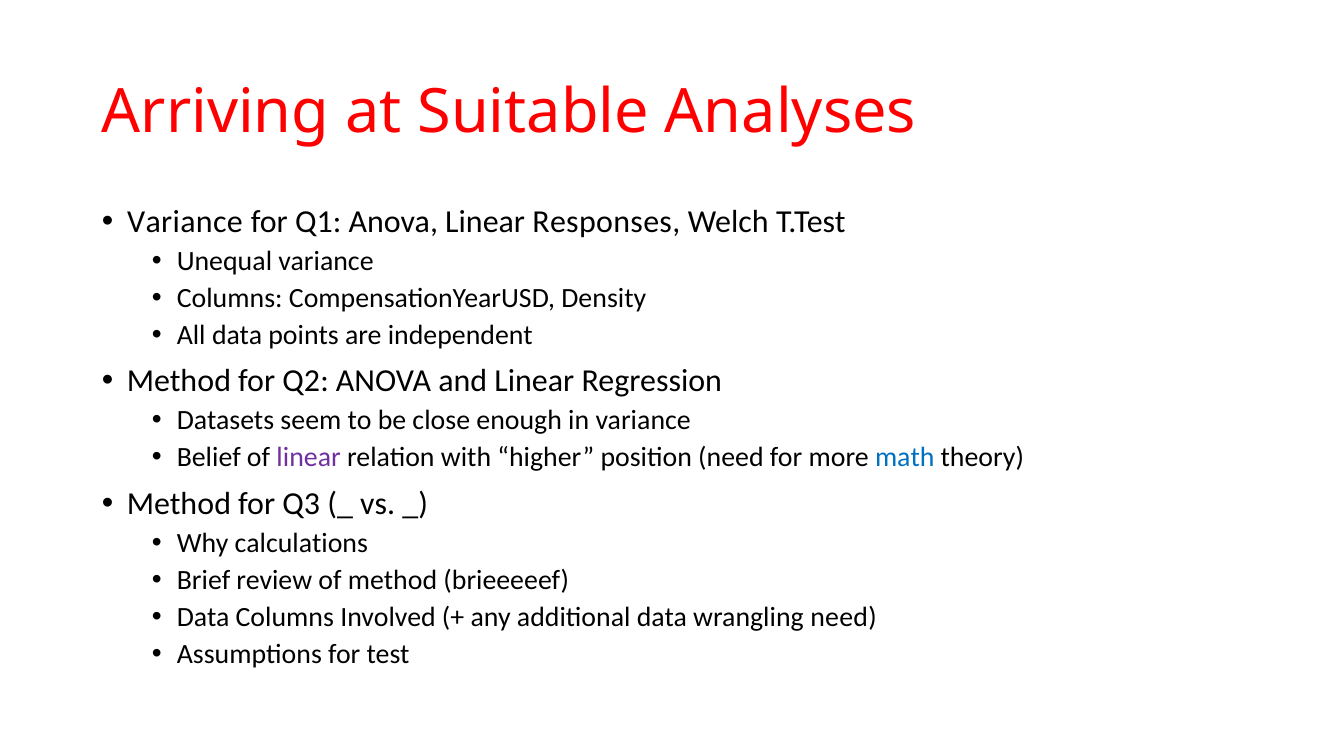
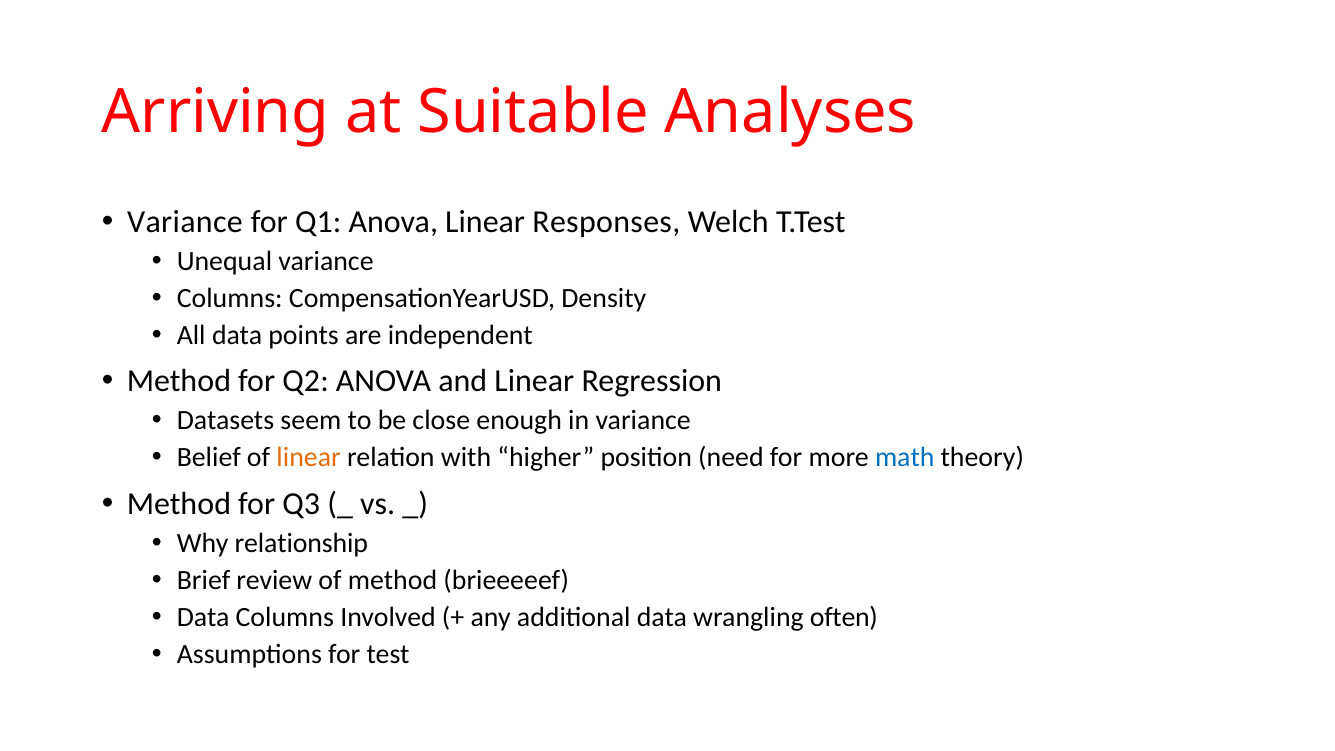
linear at (309, 458) colour: purple -> orange
calculations: calculations -> relationship
wrangling need: need -> often
